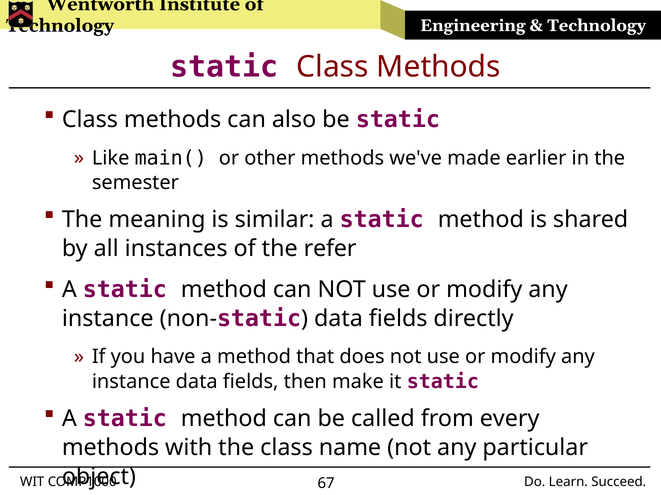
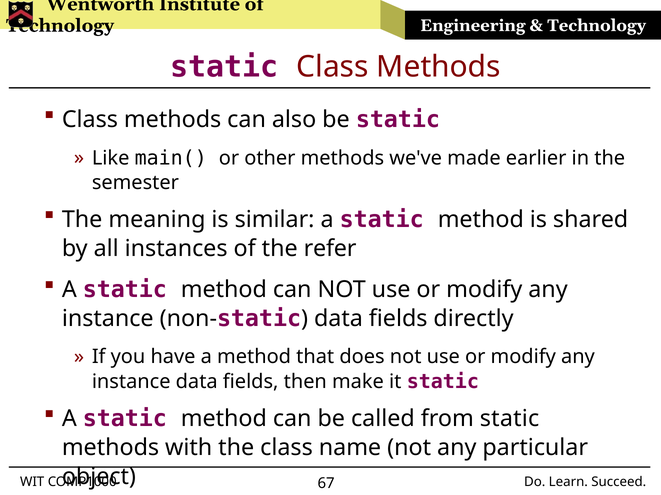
from every: every -> static
